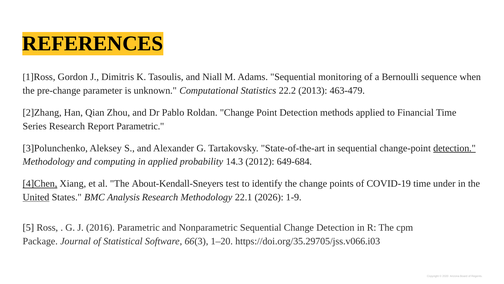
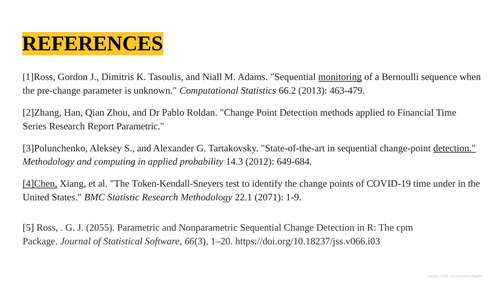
monitoring underline: none -> present
22.2: 22.2 -> 66.2
About-Kendall-Sneyers: About-Kendall-Sneyers -> Token-Kendall-Sneyers
United underline: present -> none
Analysis: Analysis -> Statistic
2026: 2026 -> 2071
2016: 2016 -> 2055
https://doi.org/35.29705/jss.v066.i03: https://doi.org/35.29705/jss.v066.i03 -> https://doi.org/10.18237/jss.v066.i03
